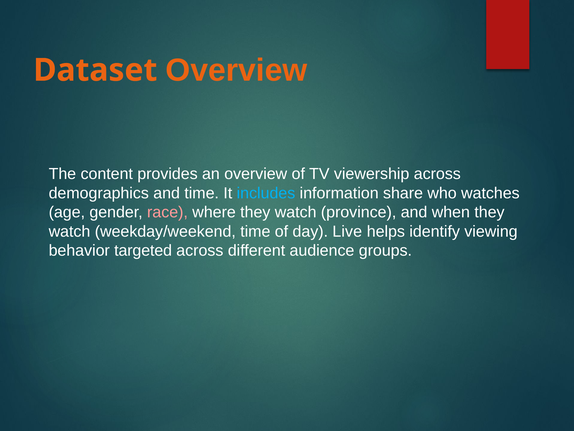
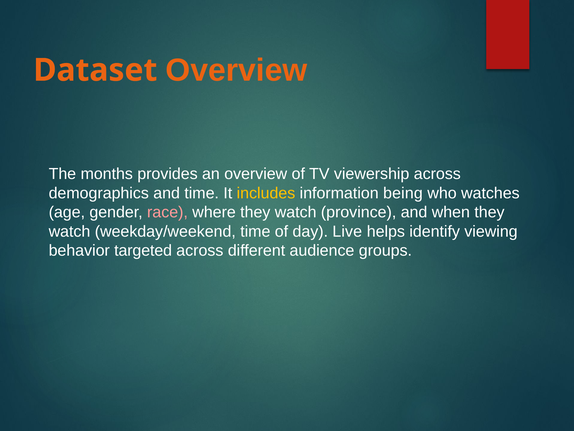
content: content -> months
includes colour: light blue -> yellow
share: share -> being
